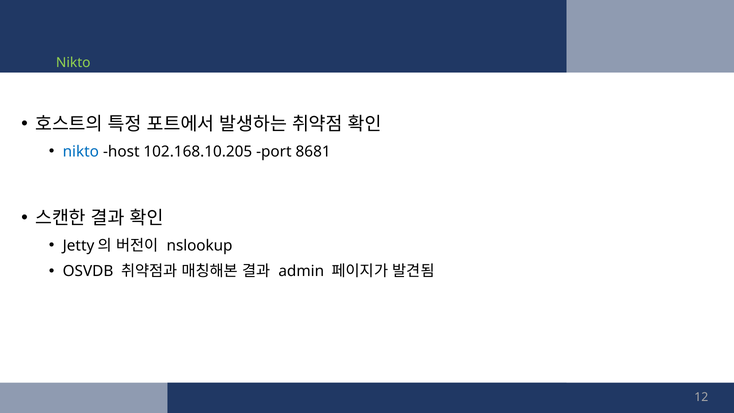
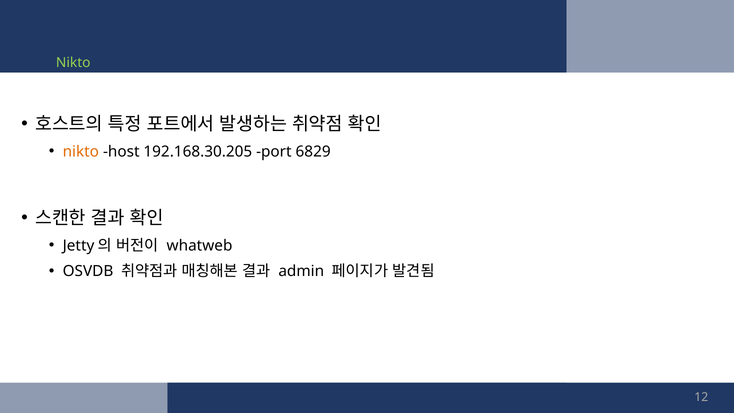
nikto at (81, 151) colour: blue -> orange
102.168.10.205: 102.168.10.205 -> 192.168.30.205
8681: 8681 -> 6829
nslookup: nslookup -> whatweb
